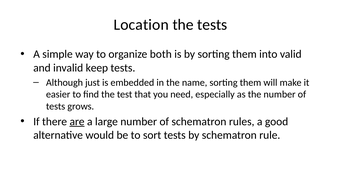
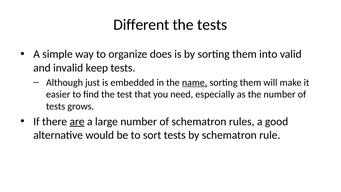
Location: Location -> Different
both: both -> does
name underline: none -> present
